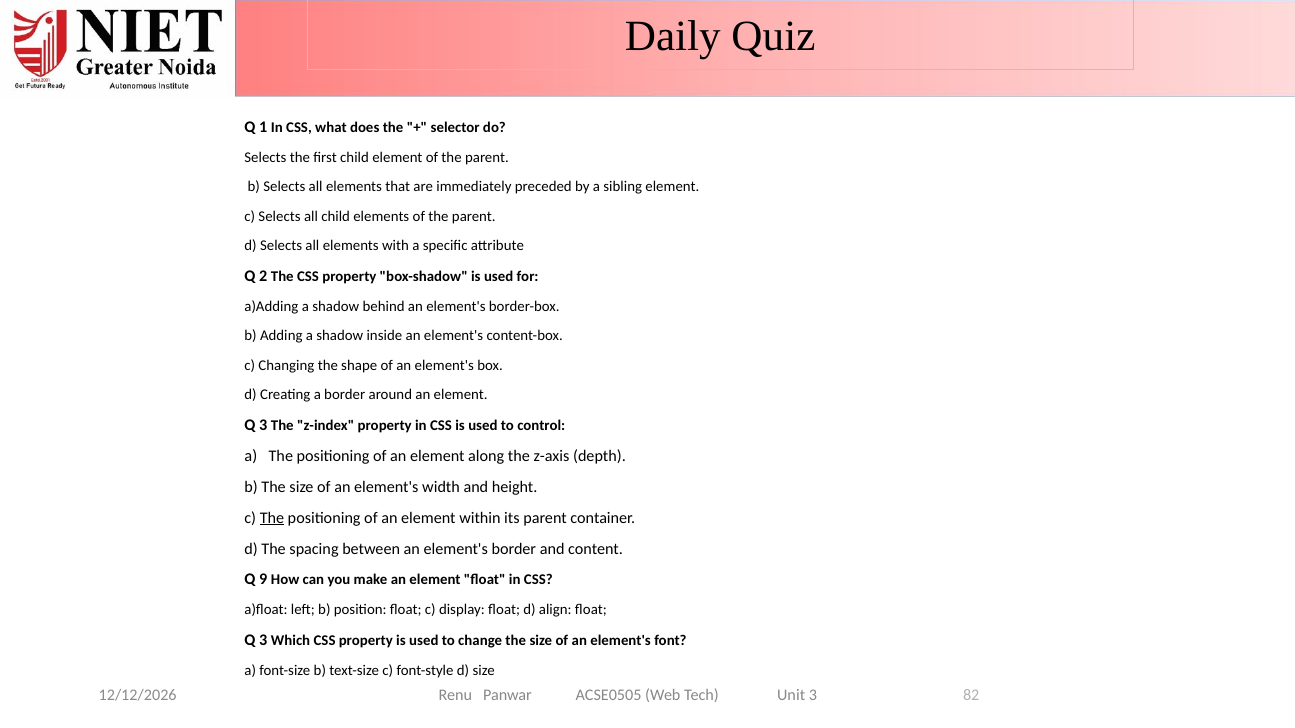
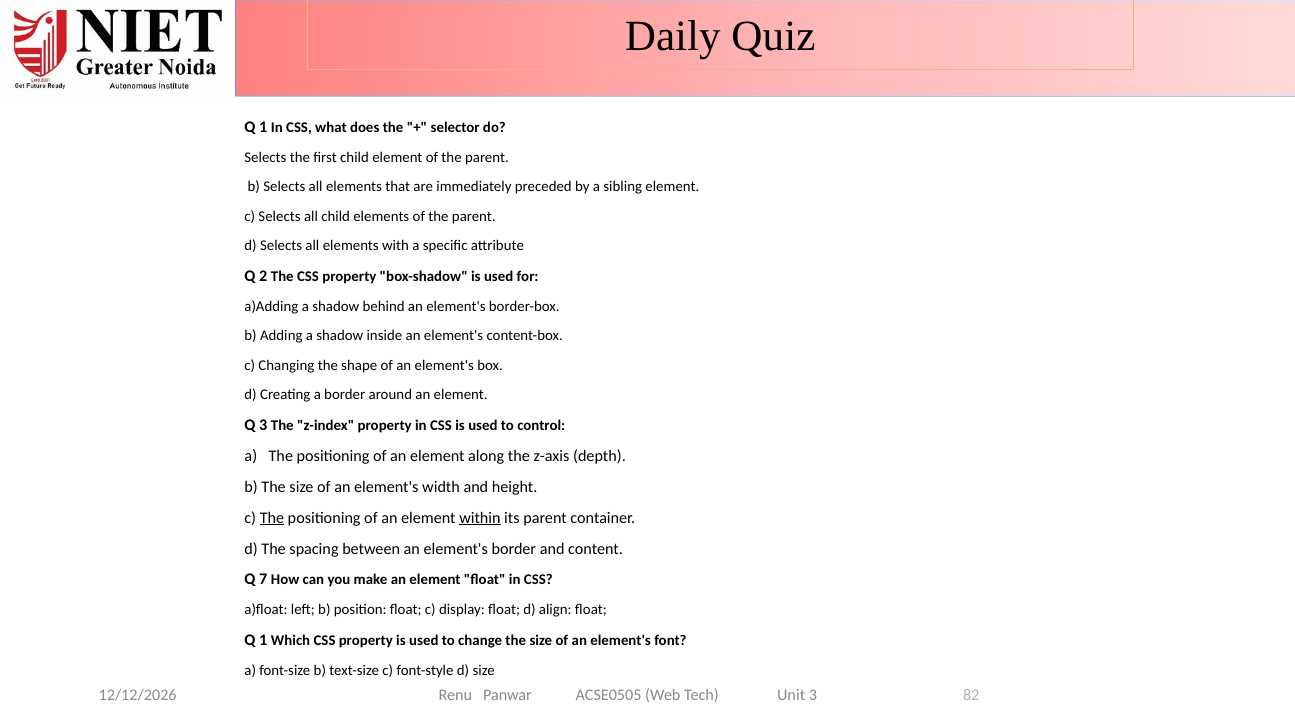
within underline: none -> present
9: 9 -> 7
3 at (263, 640): 3 -> 1
